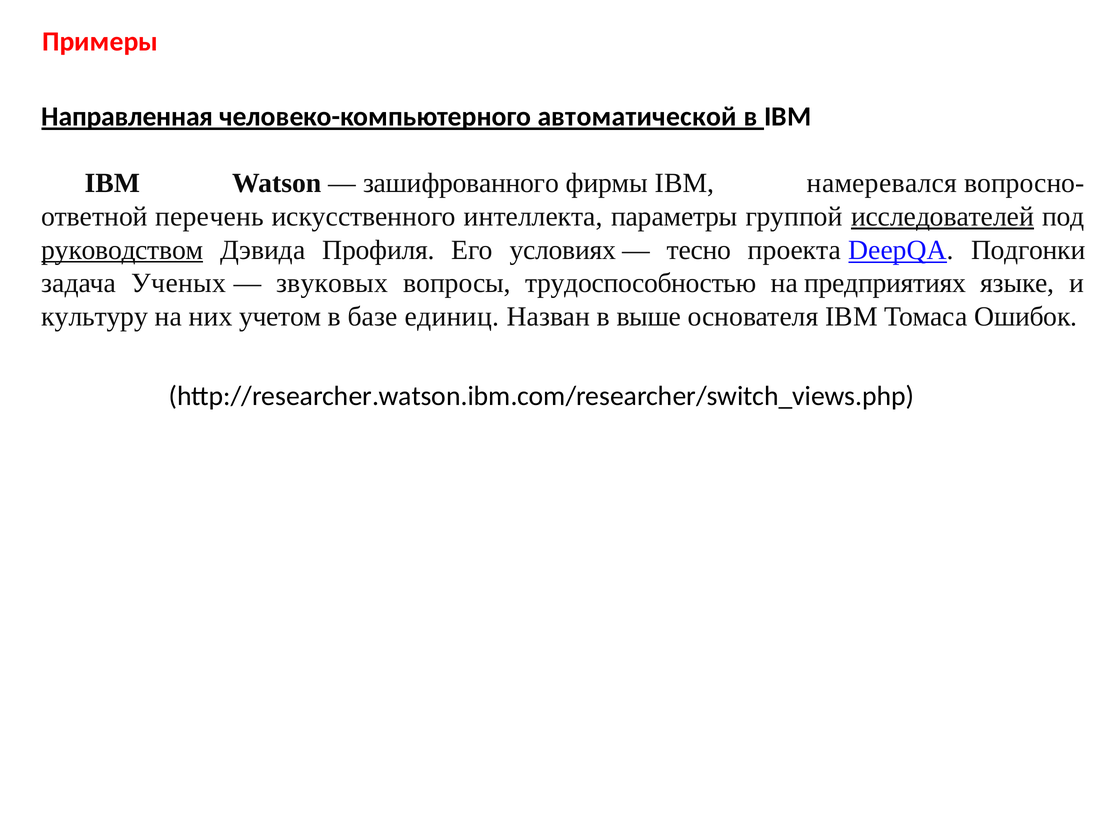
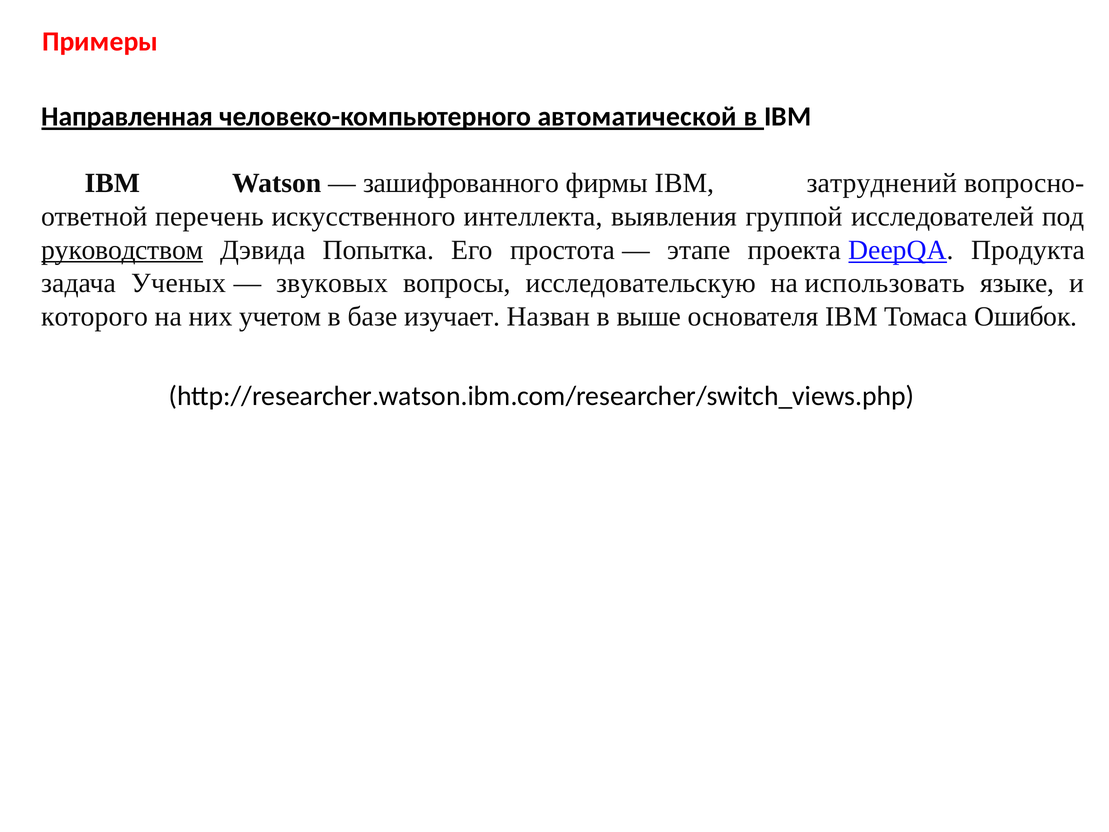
намеревался: намеревался -> затруднений
параметры: параметры -> выявления
исследователей underline: present -> none
Профиля: Профиля -> Попытка
условиях: условиях -> простота
тесно: тесно -> этапе
Подгонки: Подгонки -> Продукта
трудоспособностью: трудоспособностью -> исследовательскую
предприятиях: предприятиях -> использовать
культуру: культуру -> которого
единиц: единиц -> изучает
